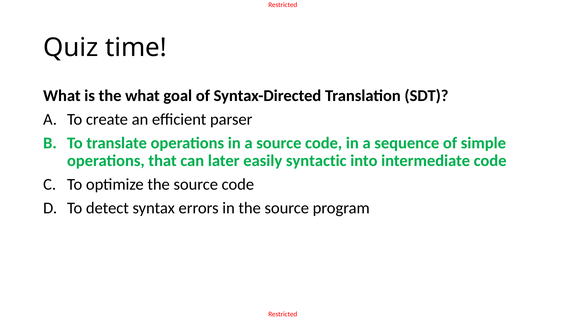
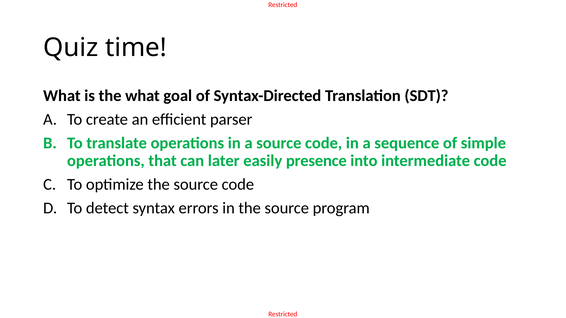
syntactic: syntactic -> presence
